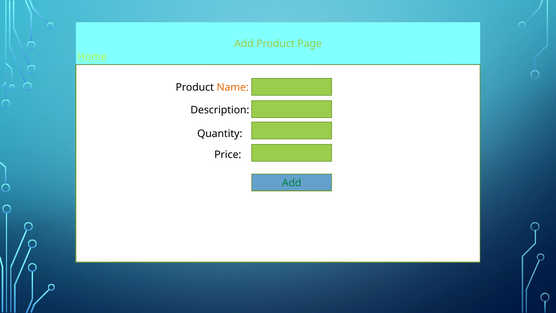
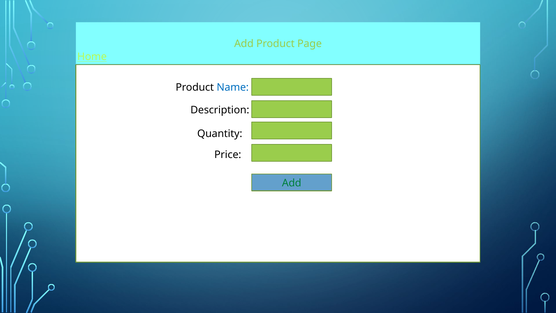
Name colour: orange -> blue
